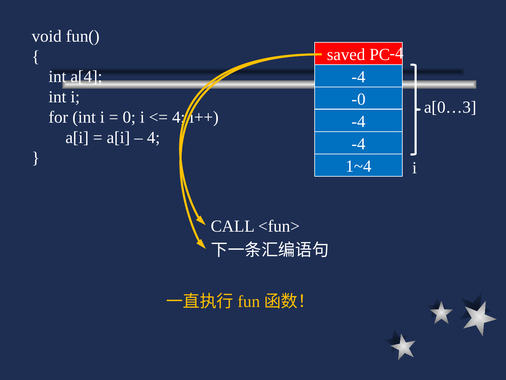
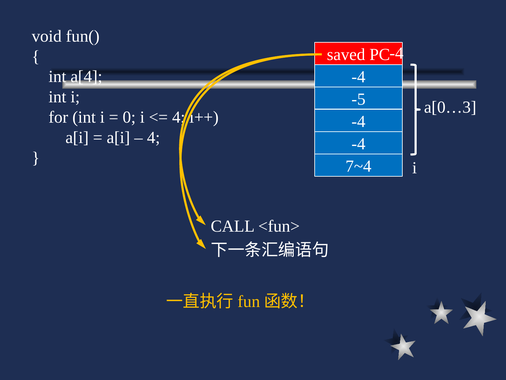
-0: -0 -> -5
1~4: 1~4 -> 7~4
